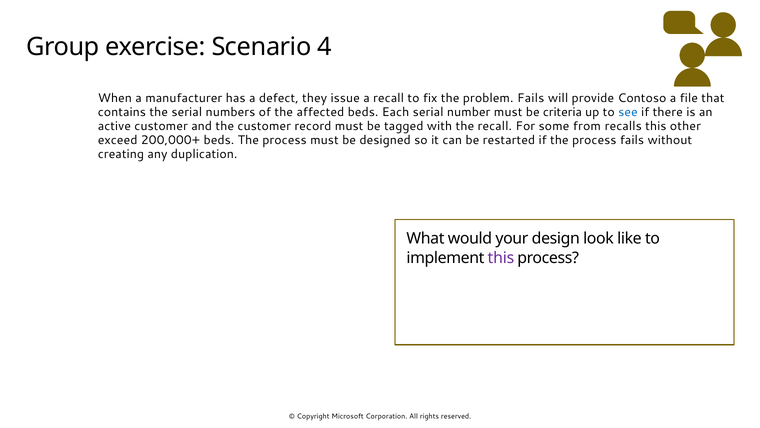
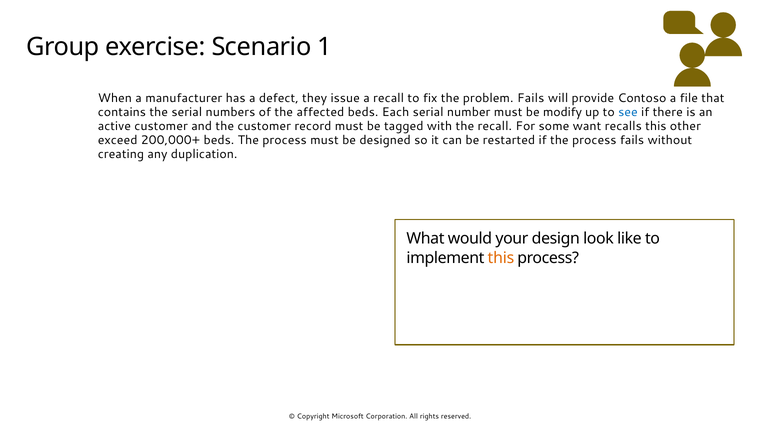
4: 4 -> 1
criteria: criteria -> modify
from: from -> want
this at (501, 257) colour: purple -> orange
